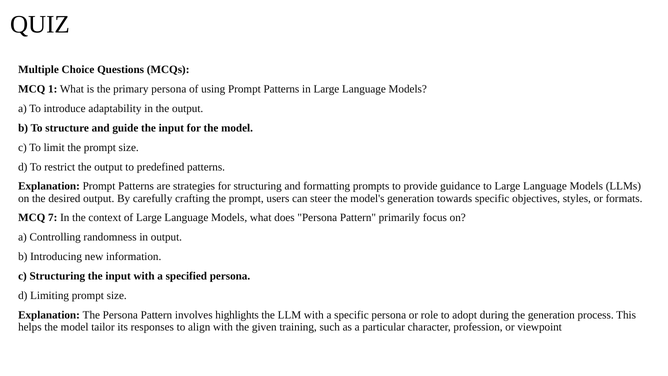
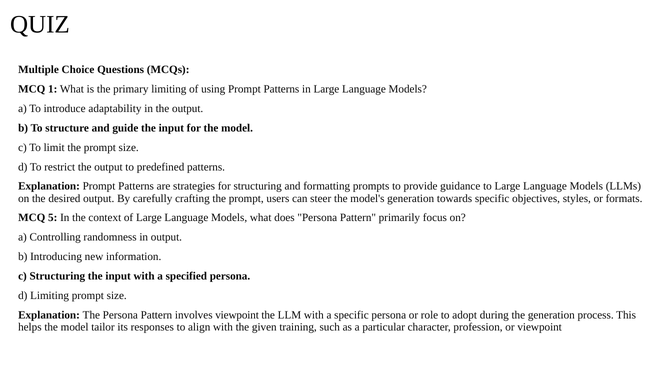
primary persona: persona -> limiting
7: 7 -> 5
involves highlights: highlights -> viewpoint
